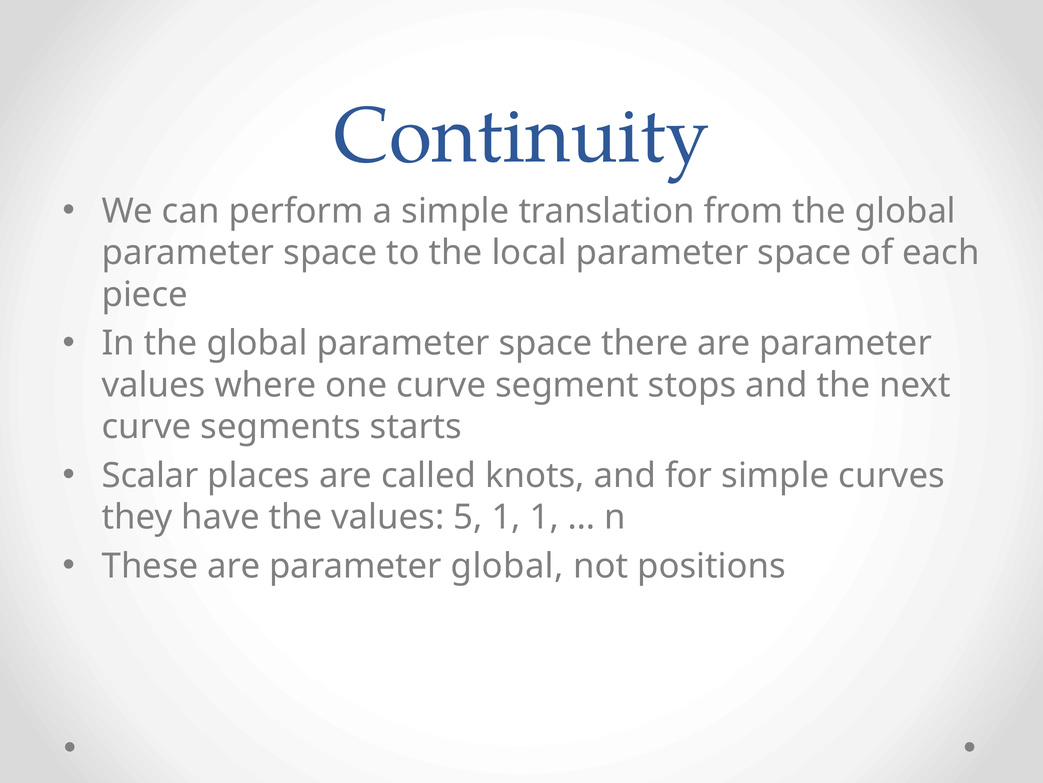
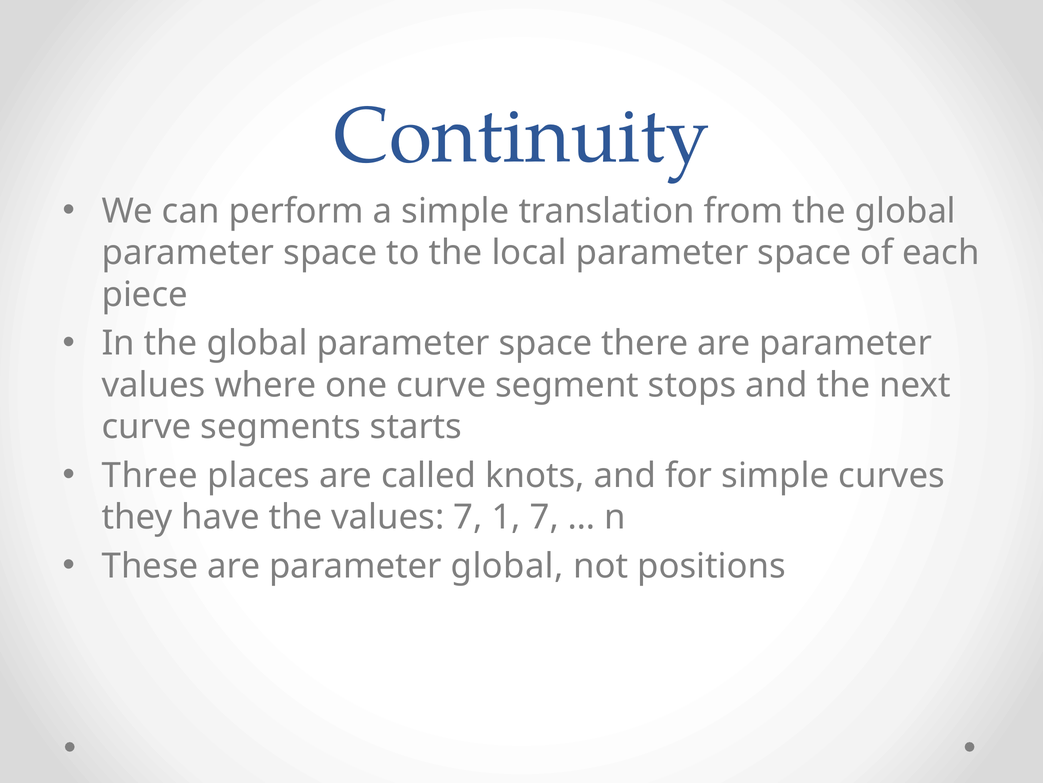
Scalar: Scalar -> Three
values 5: 5 -> 7
1 1: 1 -> 7
